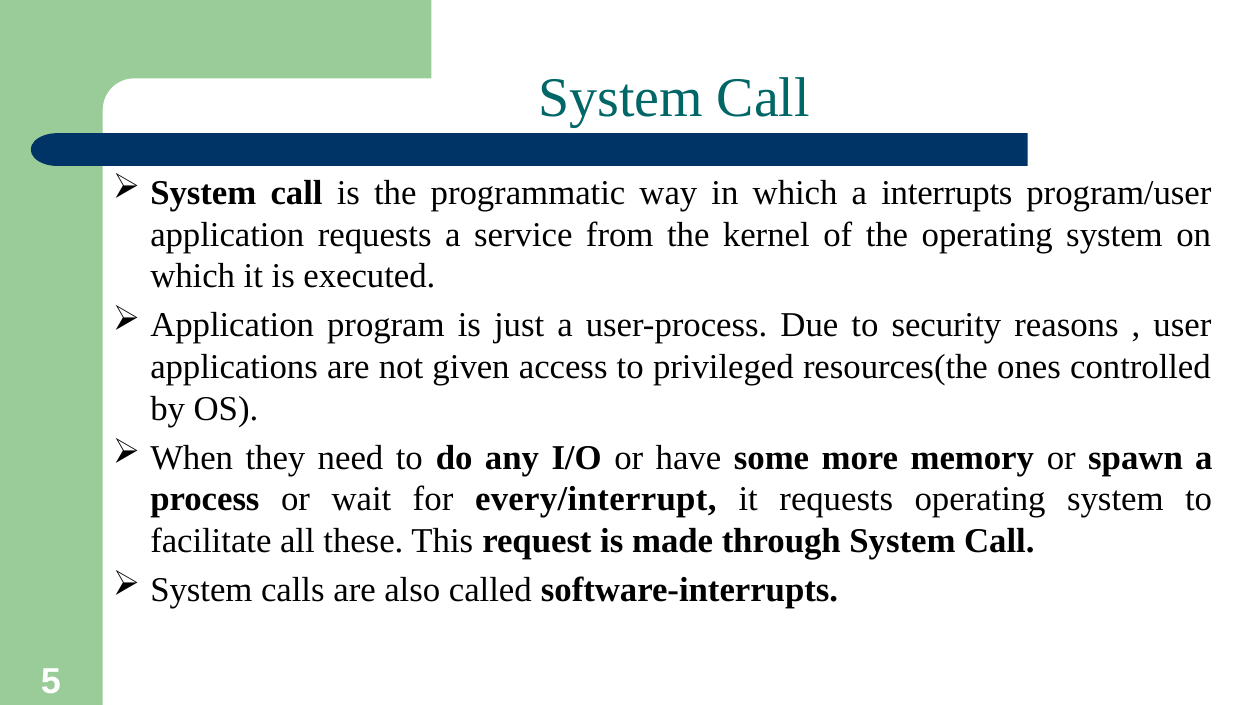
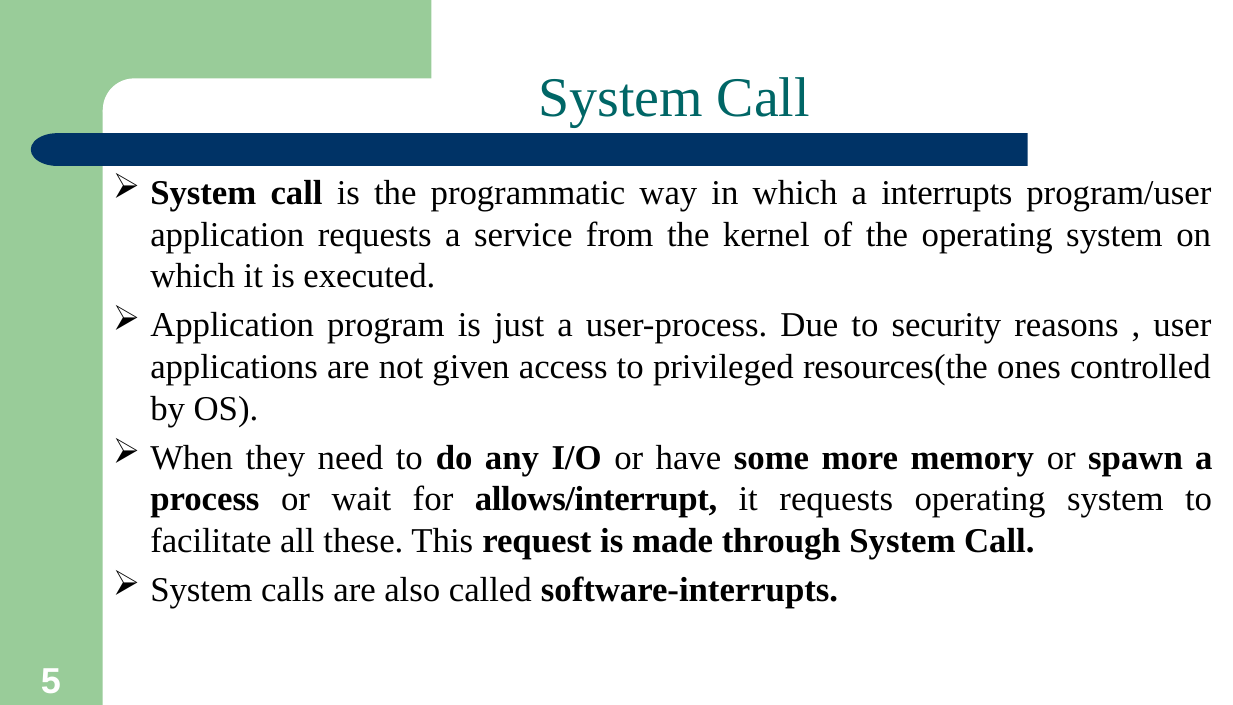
every/interrupt: every/interrupt -> allows/interrupt
